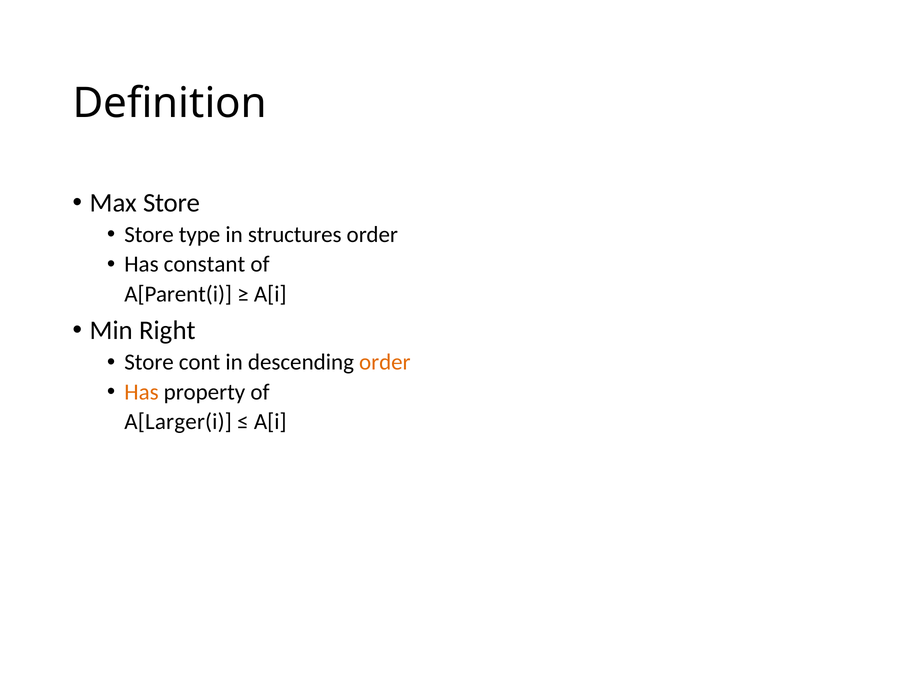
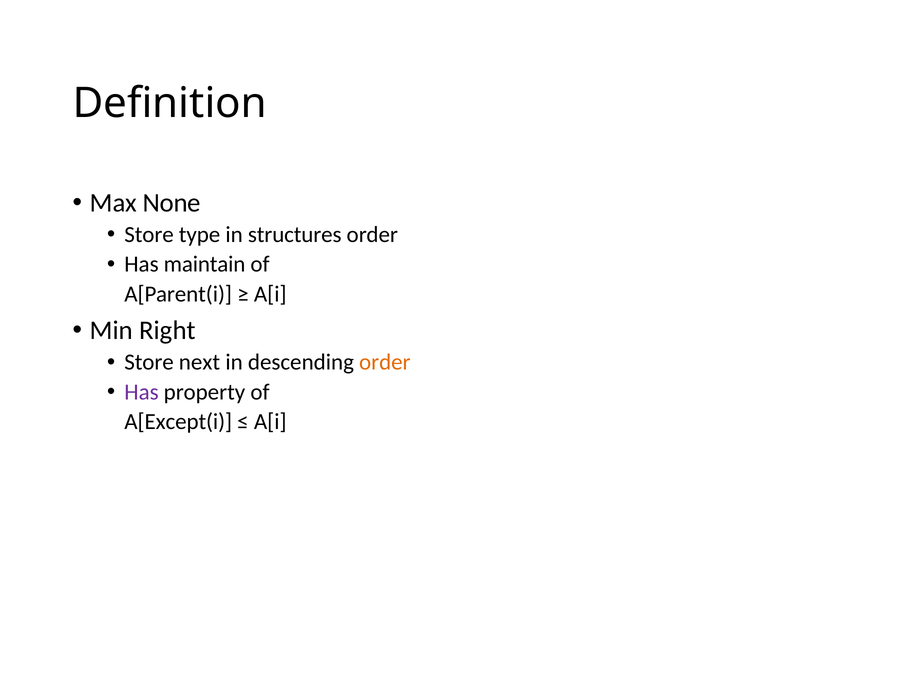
Max Store: Store -> None
constant: constant -> maintain
cont: cont -> next
Has at (142, 392) colour: orange -> purple
A[Larger(i: A[Larger(i -> A[Except(i
